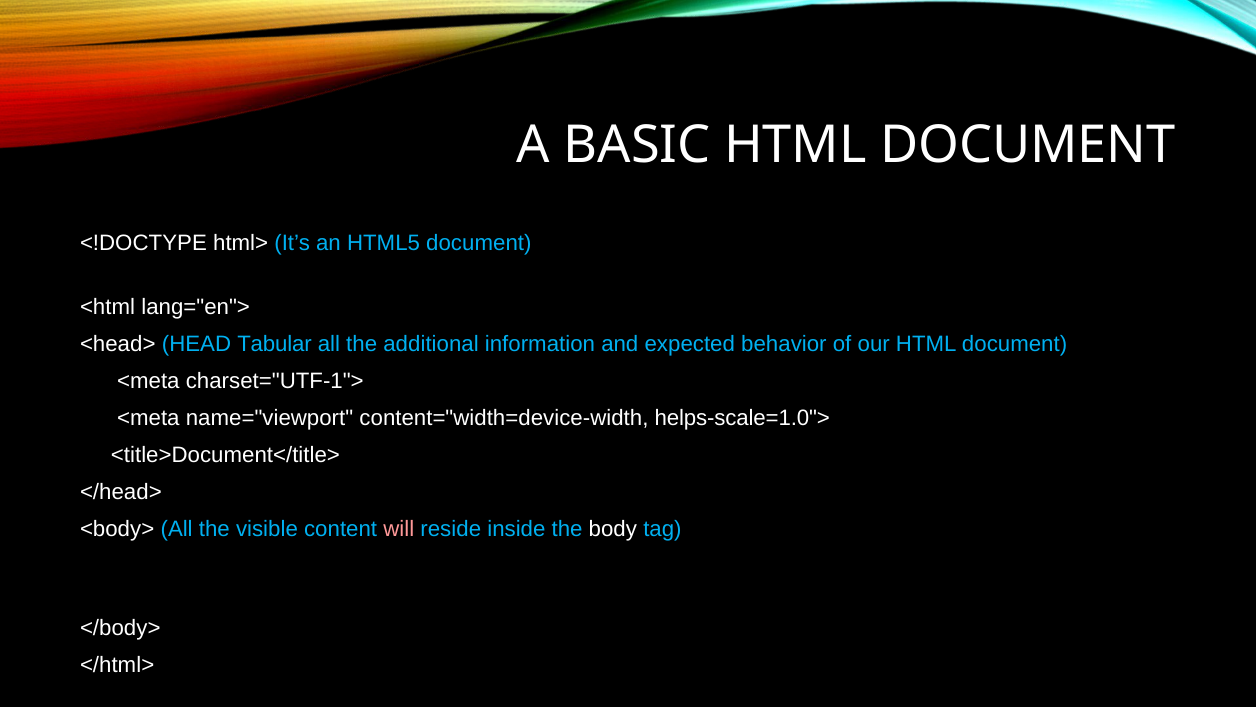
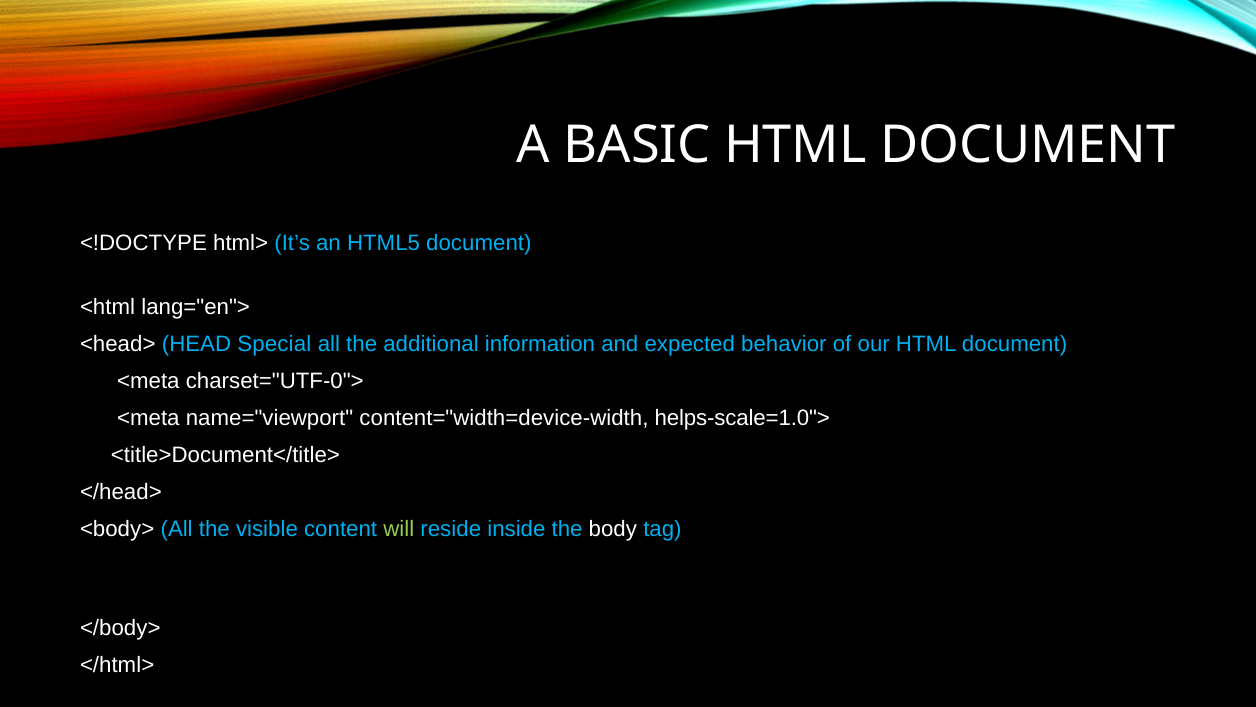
Tabular: Tabular -> Special
charset="UTF-1">: charset="UTF-1"> -> charset="UTF-0">
will colour: pink -> light green
